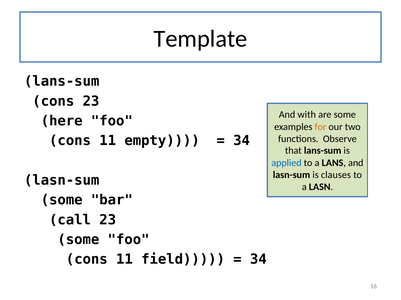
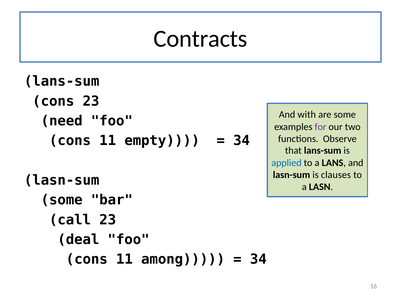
Template: Template -> Contracts
here: here -> need
for colour: orange -> purple
some at (78, 240): some -> deal
field: field -> among
